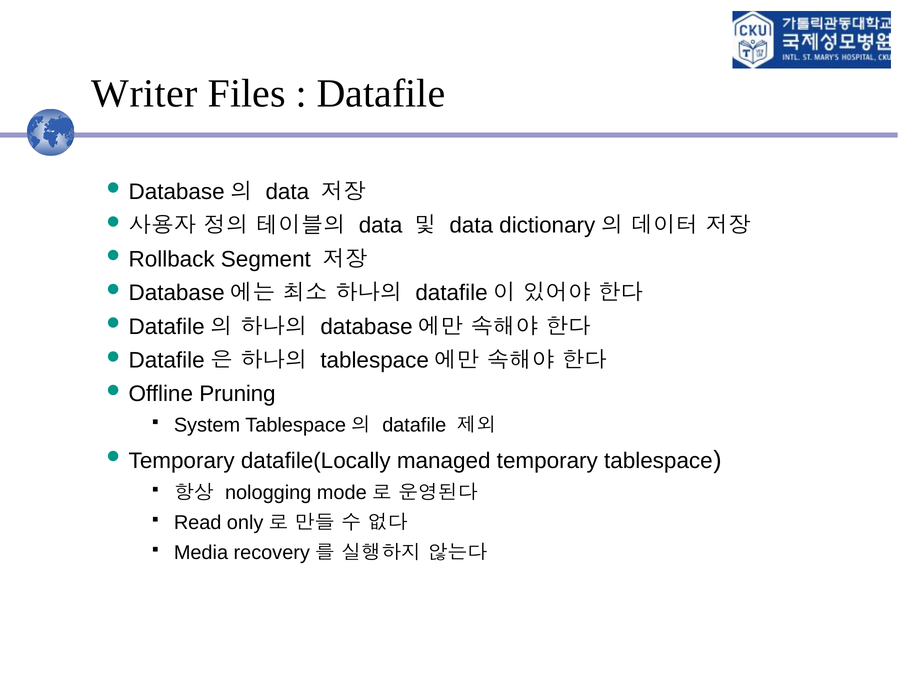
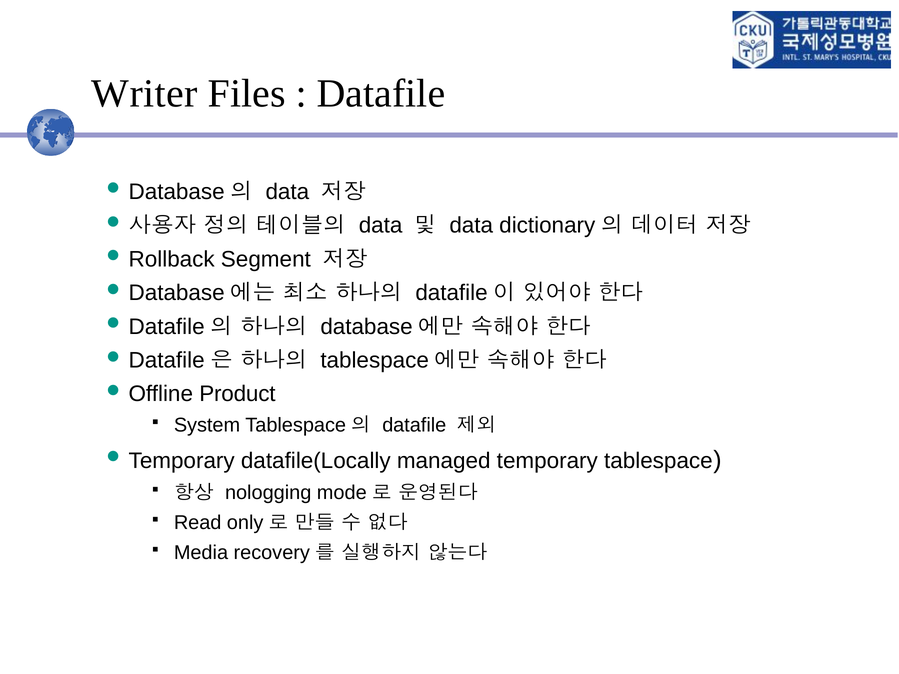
Pruning: Pruning -> Product
